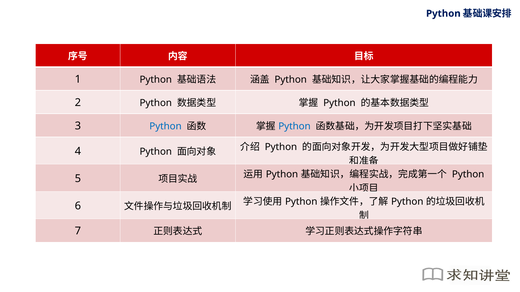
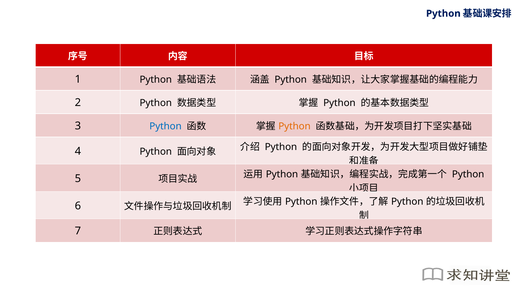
Python at (294, 126) colour: blue -> orange
